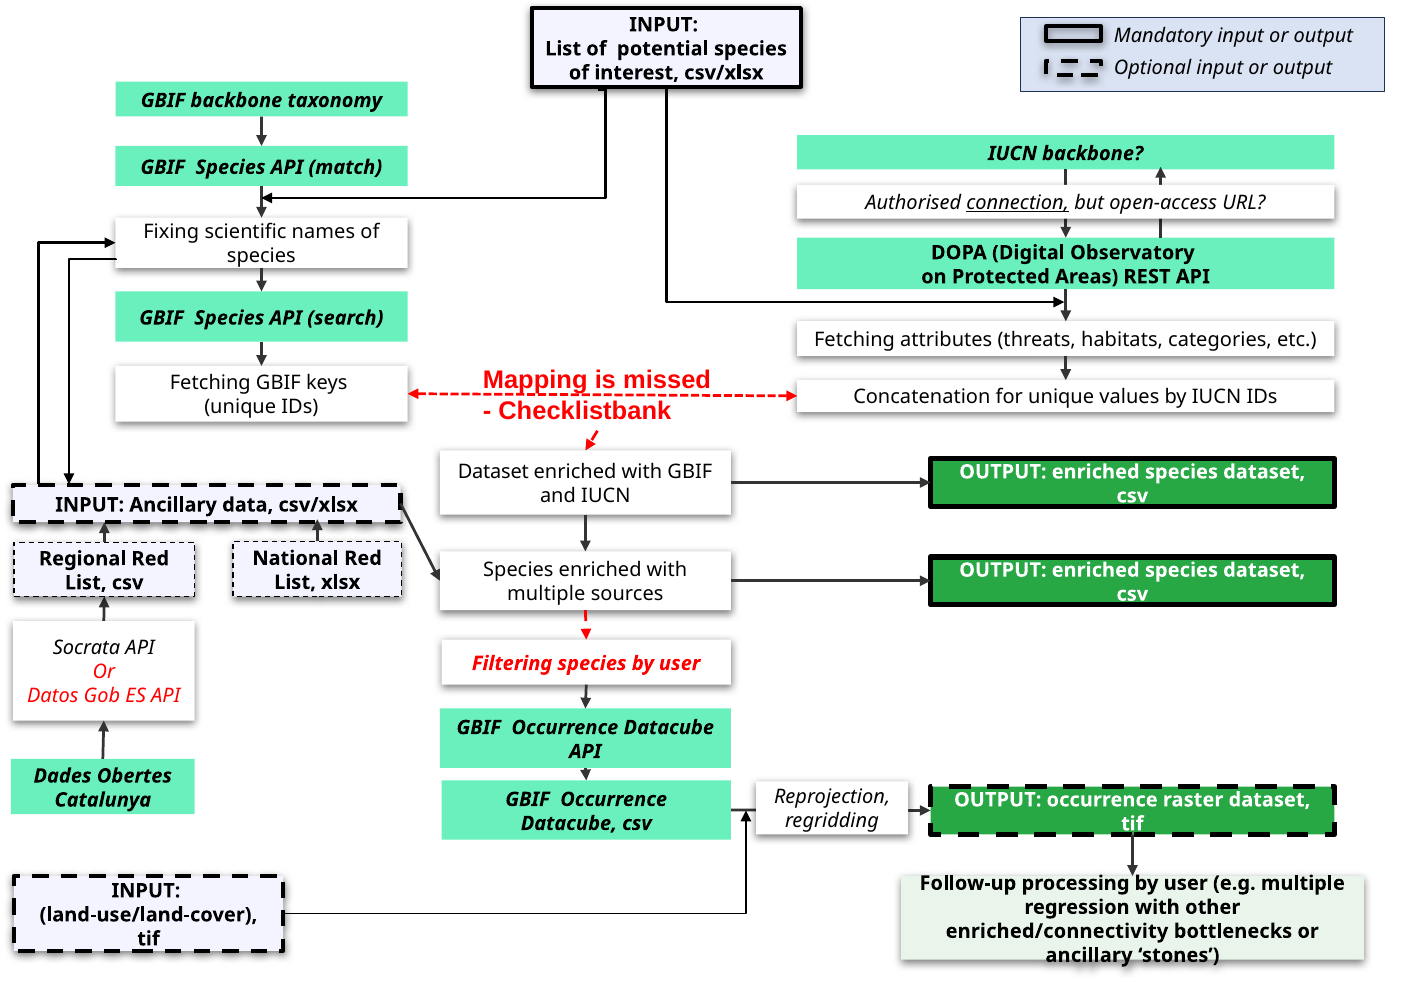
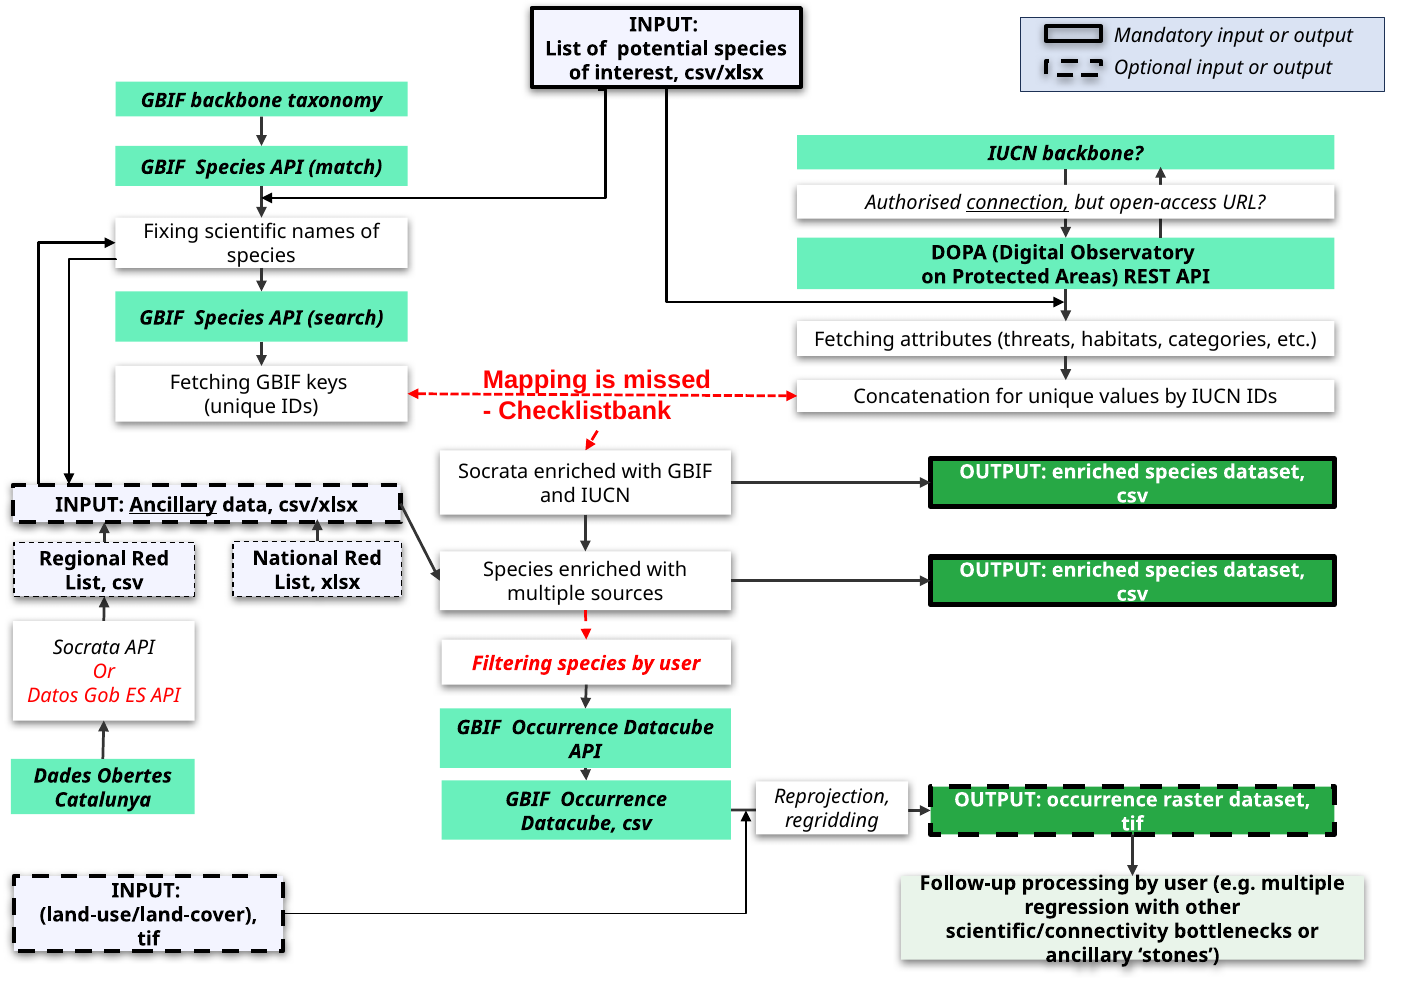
Dataset at (493, 472): Dataset -> Socrata
Ancillary at (173, 505) underline: none -> present
enriched/connectivity: enriched/connectivity -> scientific/connectivity
